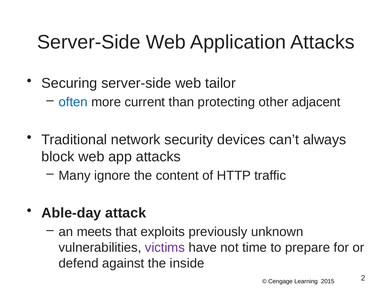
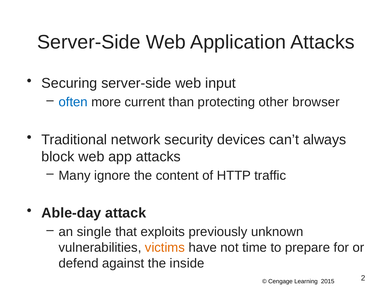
tailor: tailor -> input
adjacent: adjacent -> browser
meets: meets -> single
victims colour: purple -> orange
